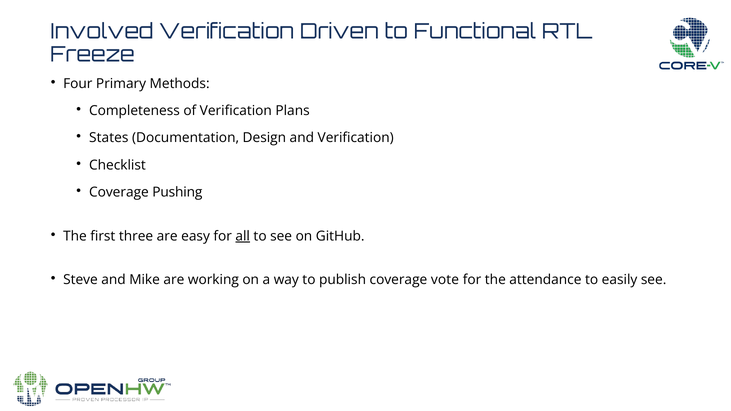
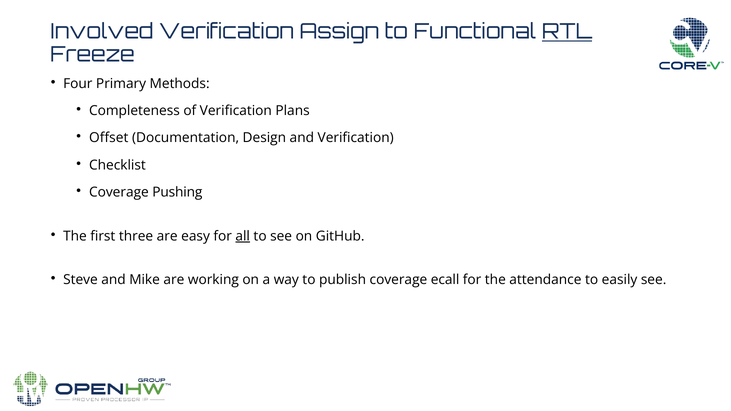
Driven: Driven -> Assign
RTL underline: none -> present
States: States -> Offset
vote: vote -> ecall
